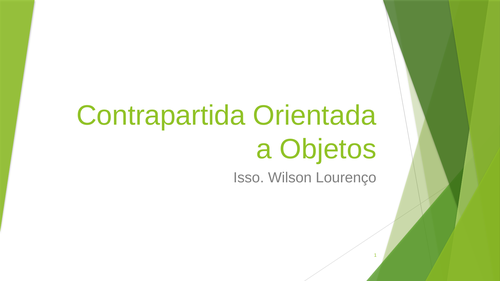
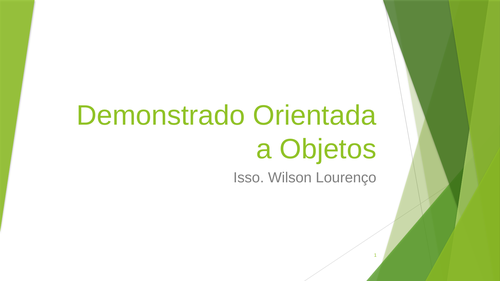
Contrapartida: Contrapartida -> Demonstrado
